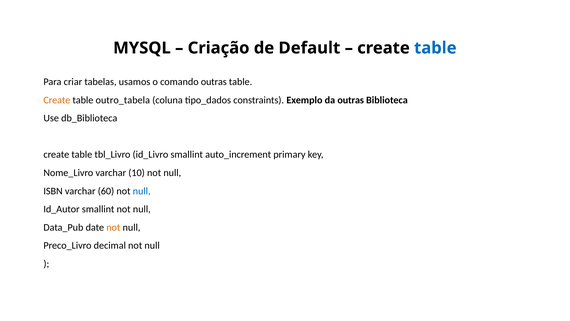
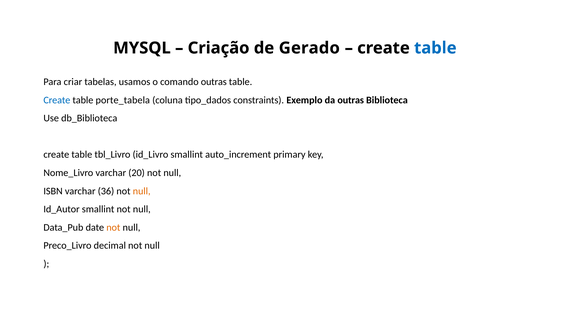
Default: Default -> Gerado
Create at (57, 100) colour: orange -> blue
outro_tabela: outro_tabela -> porte_tabela
10: 10 -> 20
60: 60 -> 36
null at (142, 191) colour: blue -> orange
